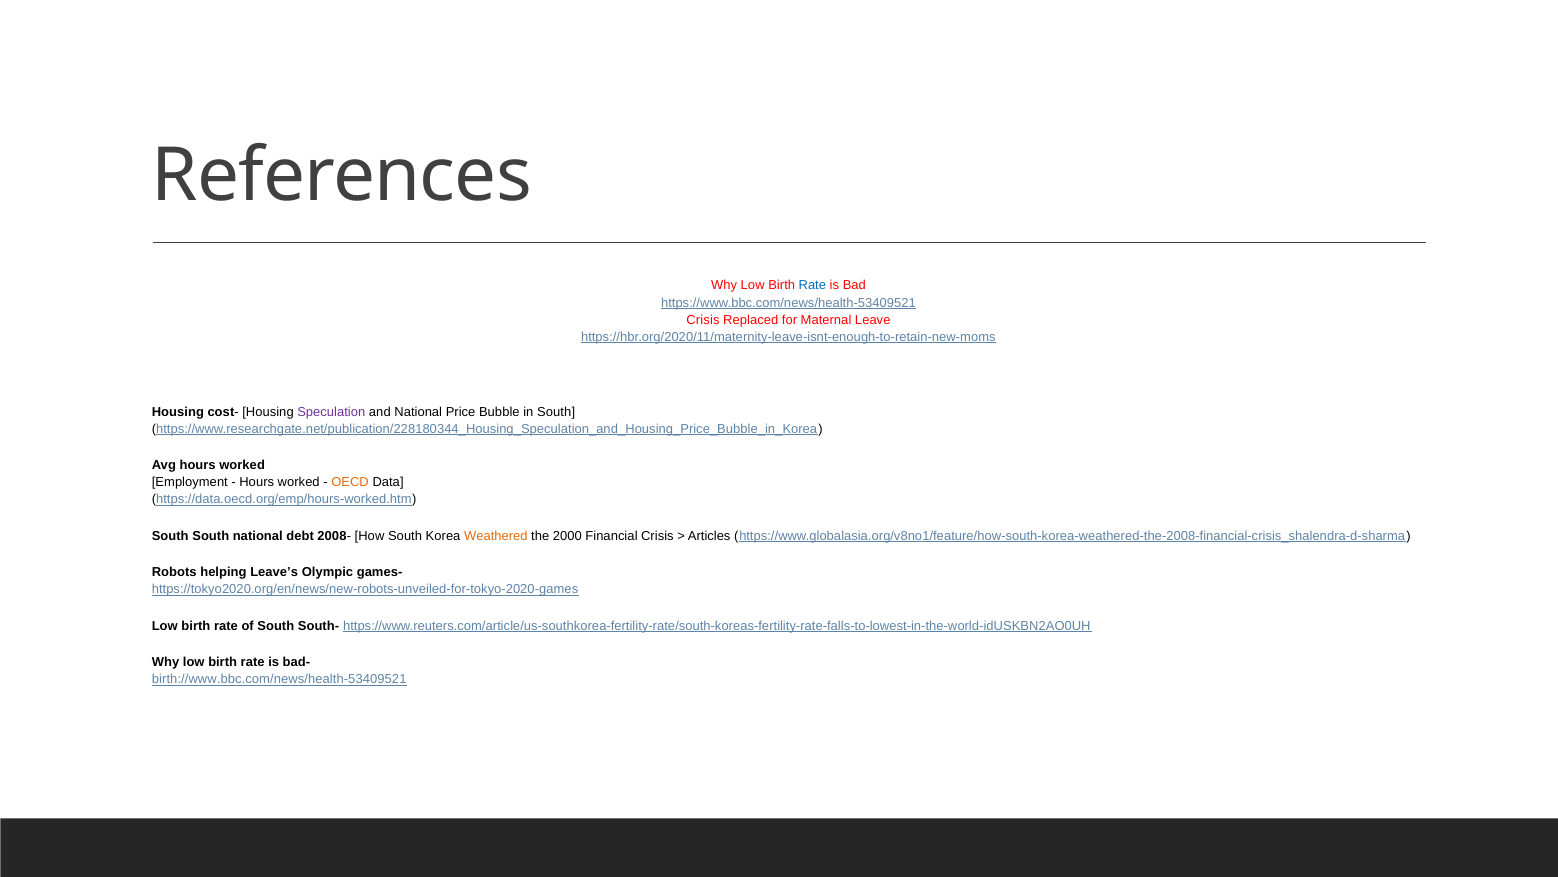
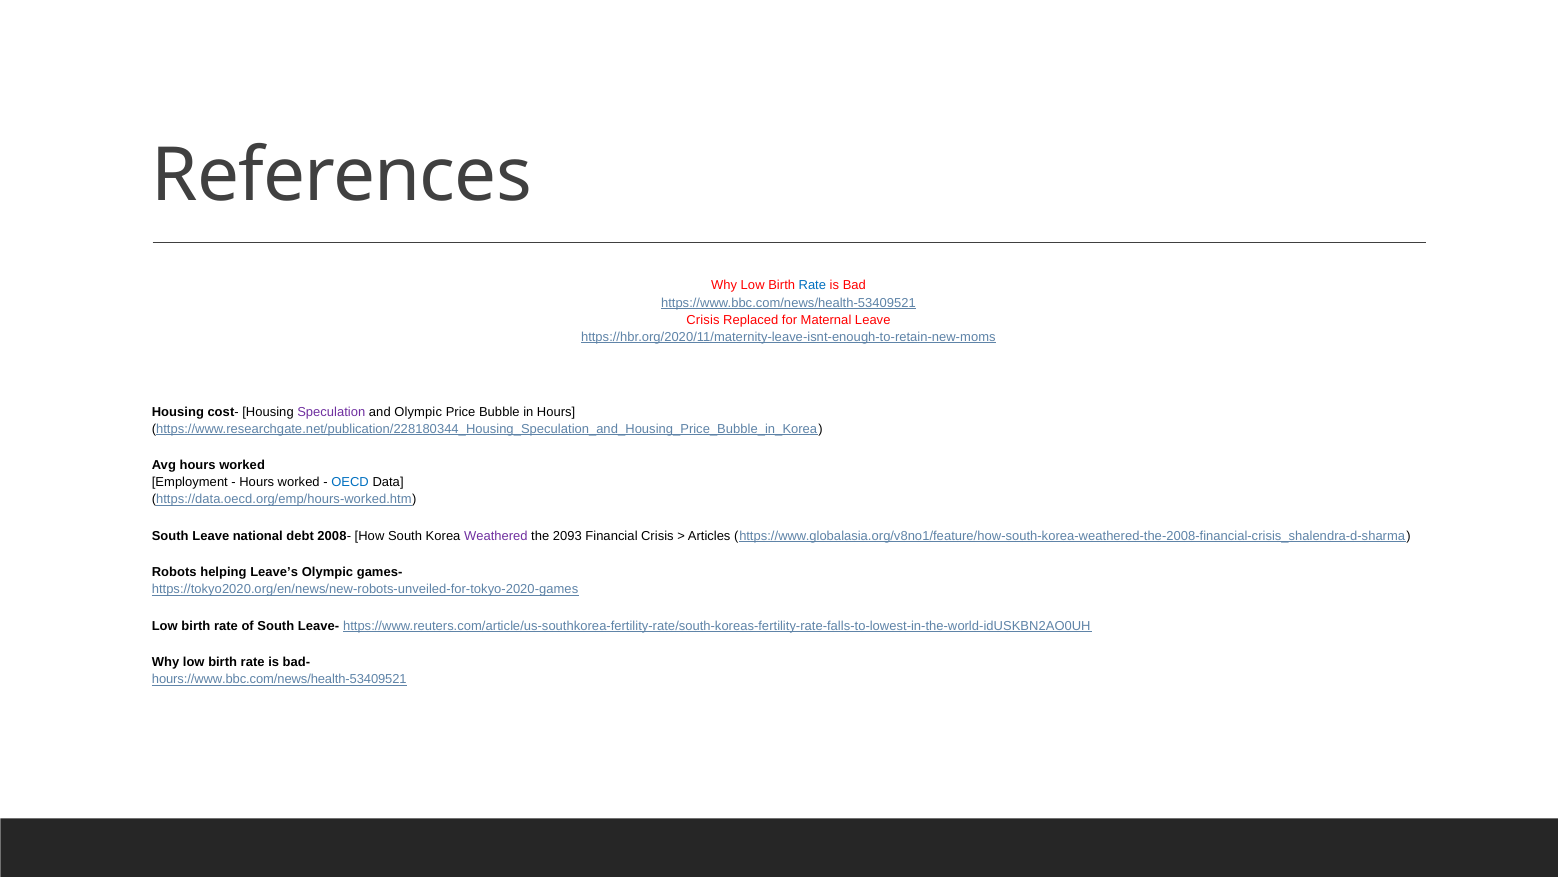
and National: National -> Olympic
in South: South -> Hours
OECD colour: orange -> blue
South South: South -> Leave
Weathered colour: orange -> purple
2000: 2000 -> 2093
South-: South- -> Leave-
birth://www.bbc.com/news/health-53409521: birth://www.bbc.com/news/health-53409521 -> hours://www.bbc.com/news/health-53409521
